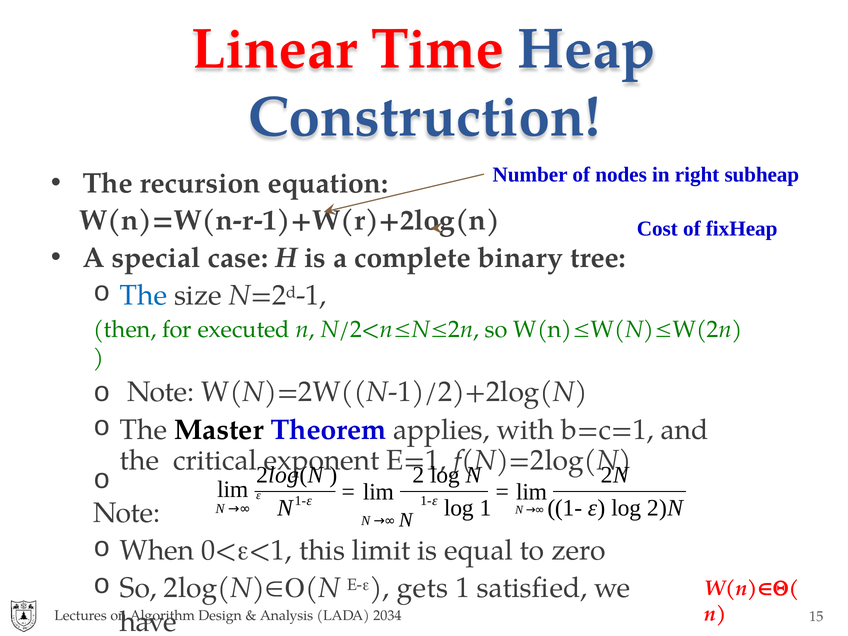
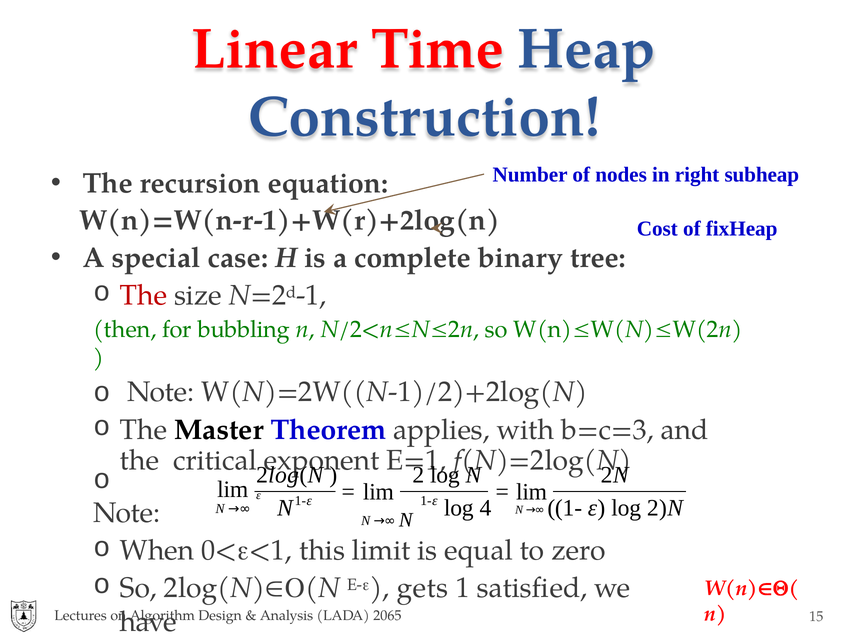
The at (144, 295) colour: blue -> red
executed: executed -> bubbling
b=c=1: b=c=1 -> b=c=3
log 1: 1 -> 4
2034: 2034 -> 2065
